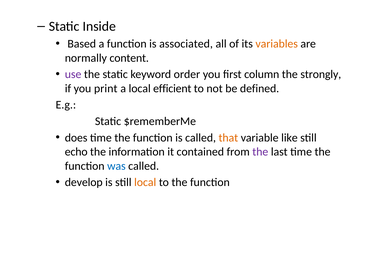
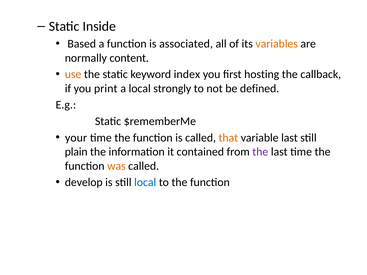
use colour: purple -> orange
order: order -> index
column: column -> hosting
strongly: strongly -> callback
efficient: efficient -> strongly
does: does -> your
variable like: like -> last
echo: echo -> plain
was colour: blue -> orange
local at (145, 182) colour: orange -> blue
